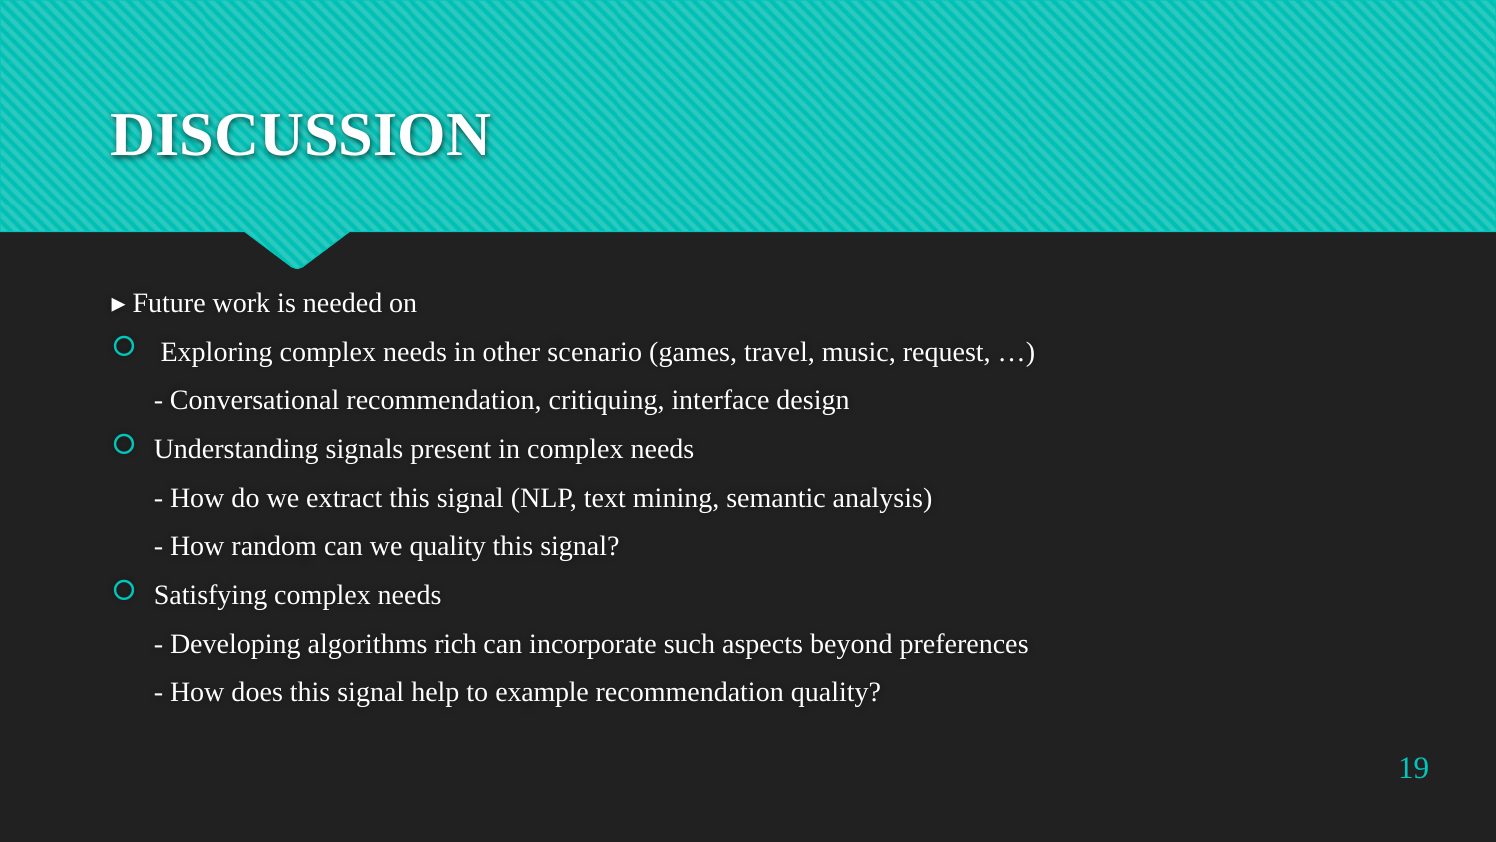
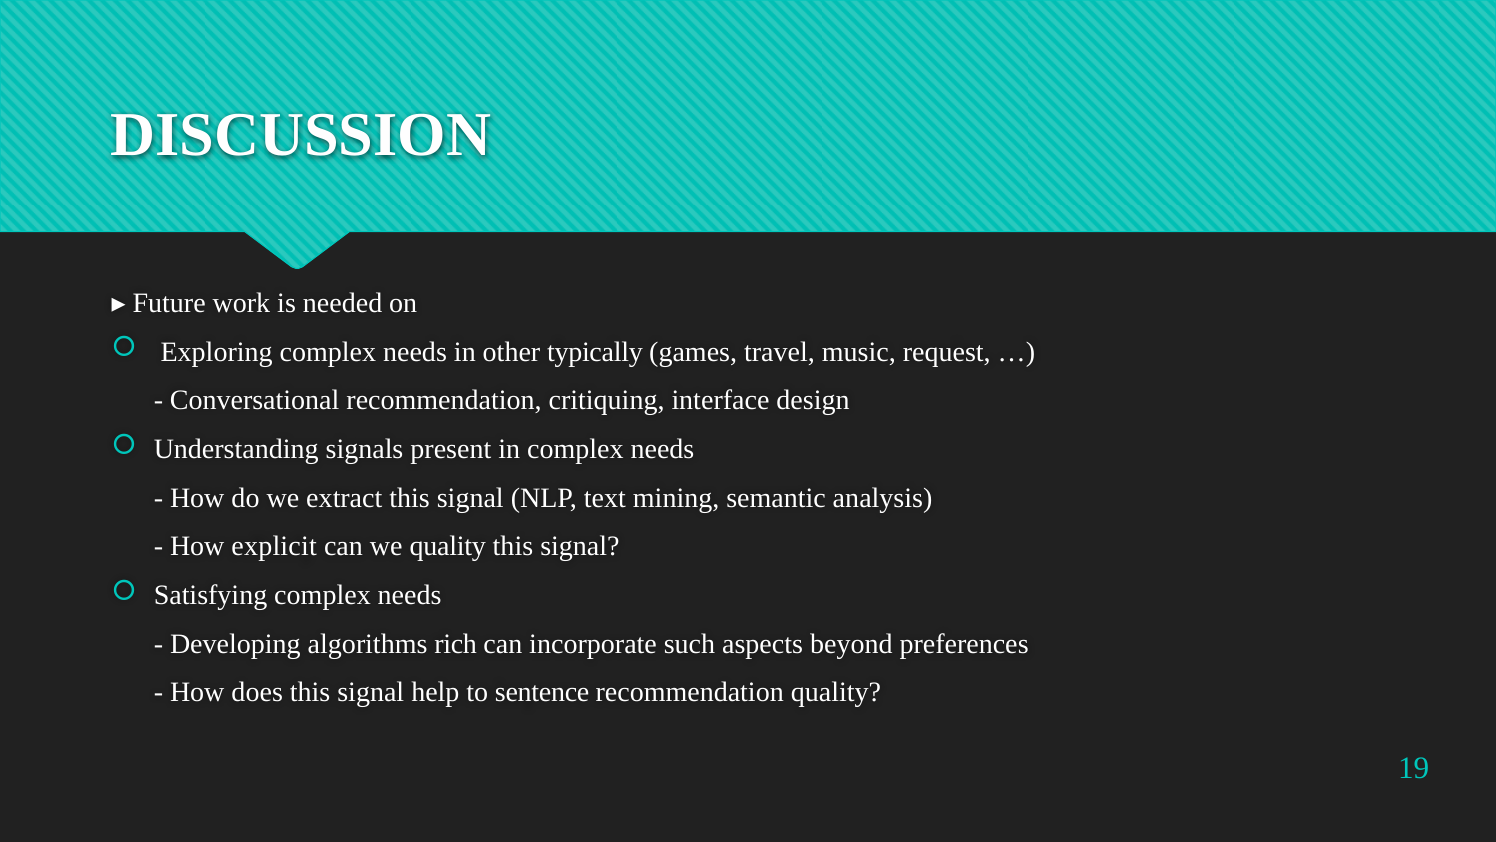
scenario: scenario -> typically
random: random -> explicit
example: example -> sentence
